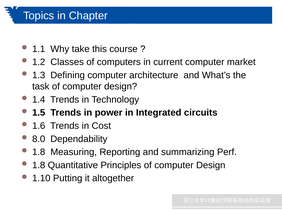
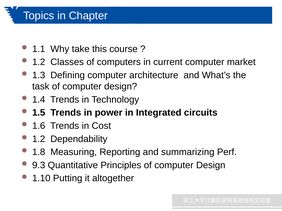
8.0 at (39, 139): 8.0 -> 1.2
1.8 at (39, 166): 1.8 -> 9.3
